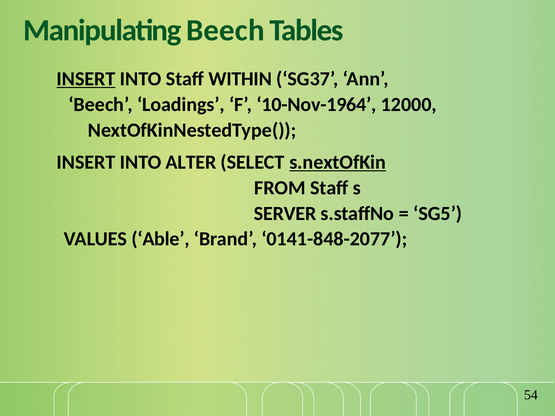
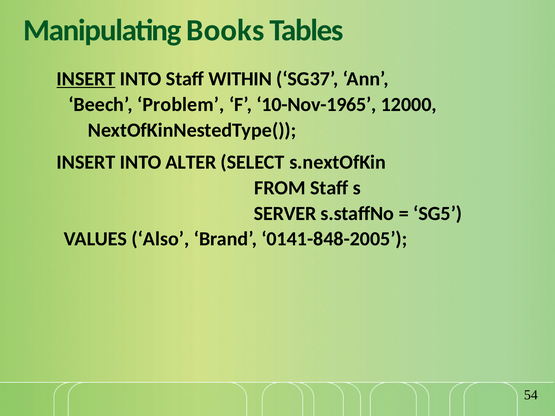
Manipulating Beech: Beech -> Books
Loadings: Loadings -> Problem
10-Nov-1964: 10-Nov-1964 -> 10-Nov-1965
s.nextOfKin underline: present -> none
Able: Able -> Also
0141-848-2077: 0141-848-2077 -> 0141-848-2005
